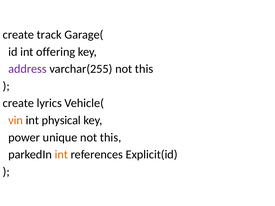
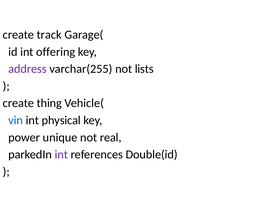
varchar(255 not this: this -> lists
lyrics: lyrics -> thing
vin colour: orange -> blue
this at (111, 138): this -> real
int at (61, 155) colour: orange -> purple
Explicit(id: Explicit(id -> Double(id
